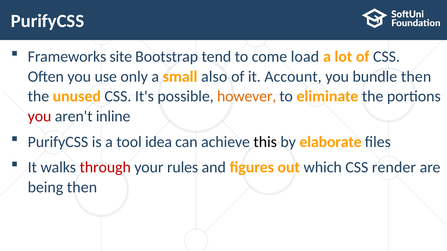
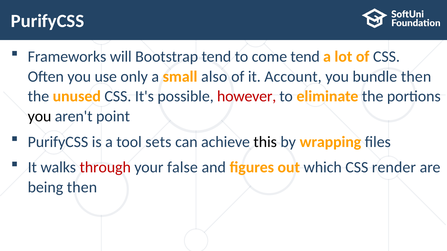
site: site -> will
come load: load -> tend
however colour: orange -> red
you at (40, 117) colour: red -> black
inline: inline -> point
idea: idea -> sets
elaborate: elaborate -> wrapping
rules: rules -> false
